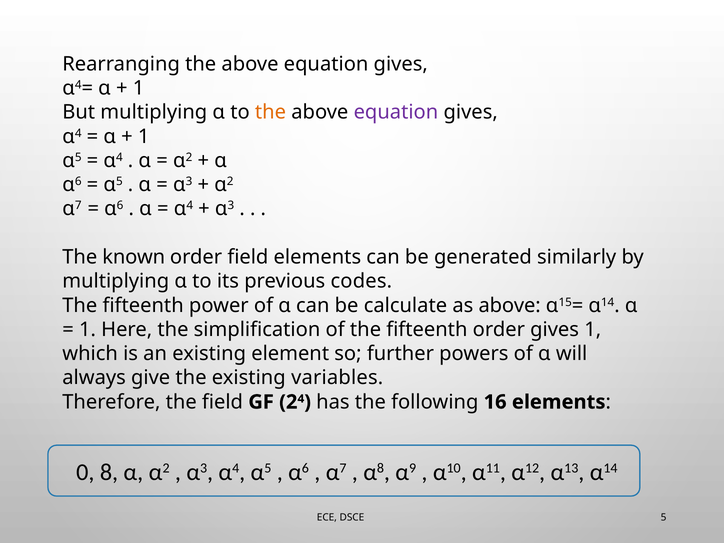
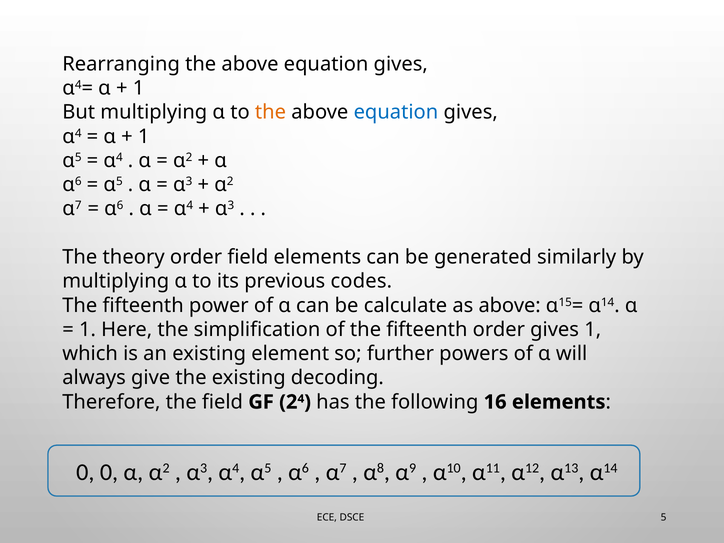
equation at (396, 112) colour: purple -> blue
known: known -> theory
variables: variables -> decoding
0 8: 8 -> 0
